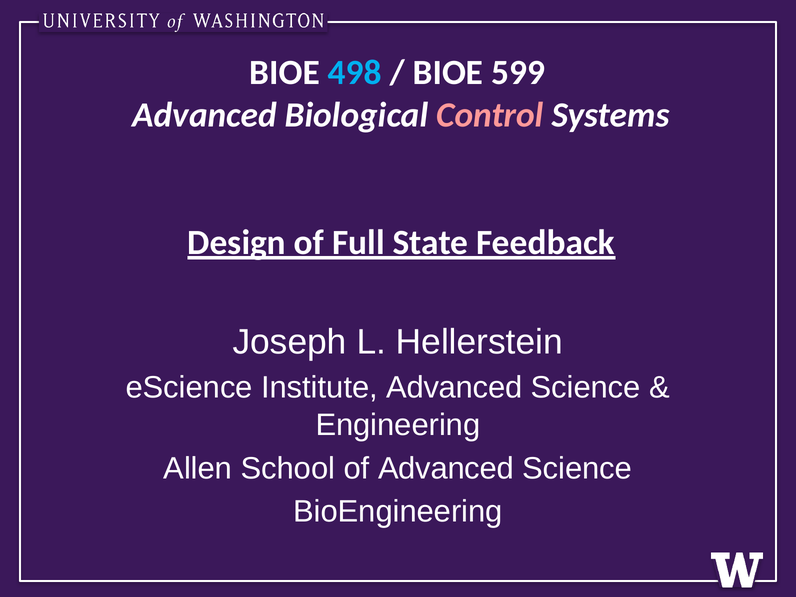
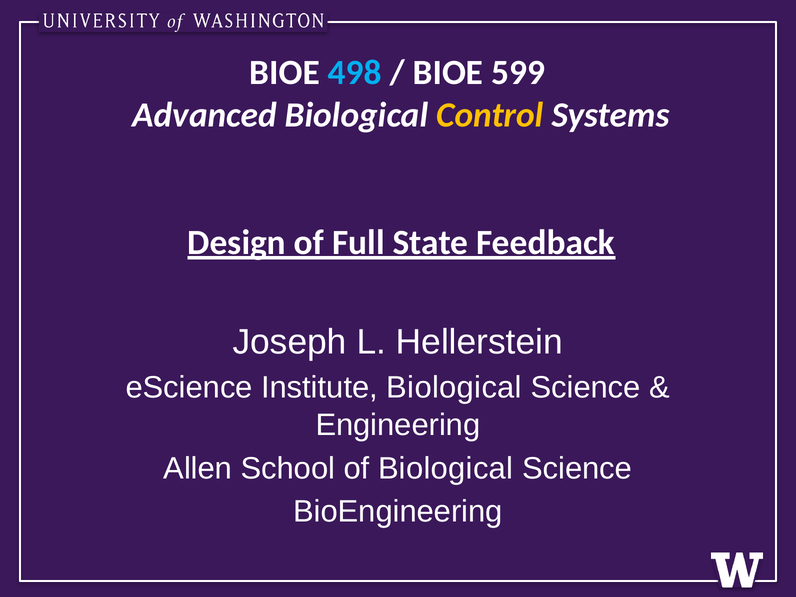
Control colour: pink -> yellow
Institute Advanced: Advanced -> Biological
of Advanced: Advanced -> Biological
